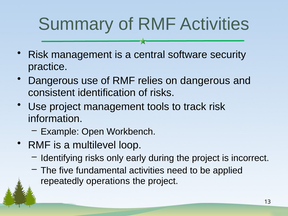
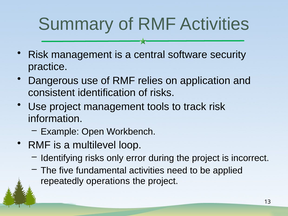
on dangerous: dangerous -> application
early: early -> error
